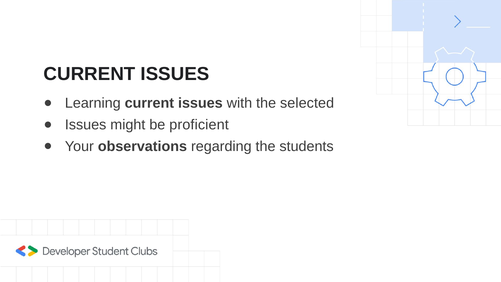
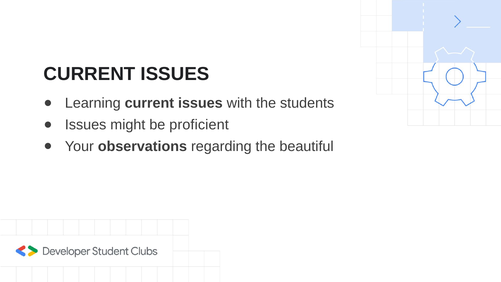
selected: selected -> students
students: students -> beautiful
